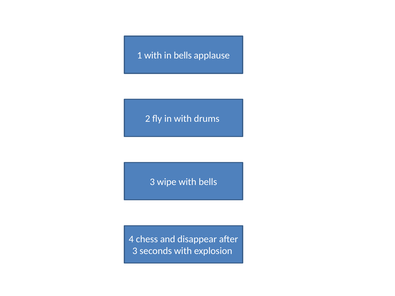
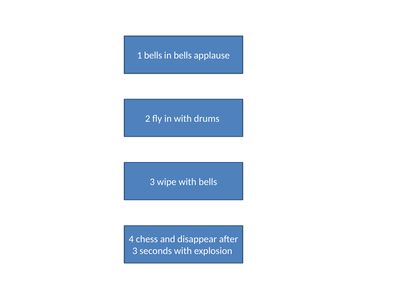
1 with: with -> bells
